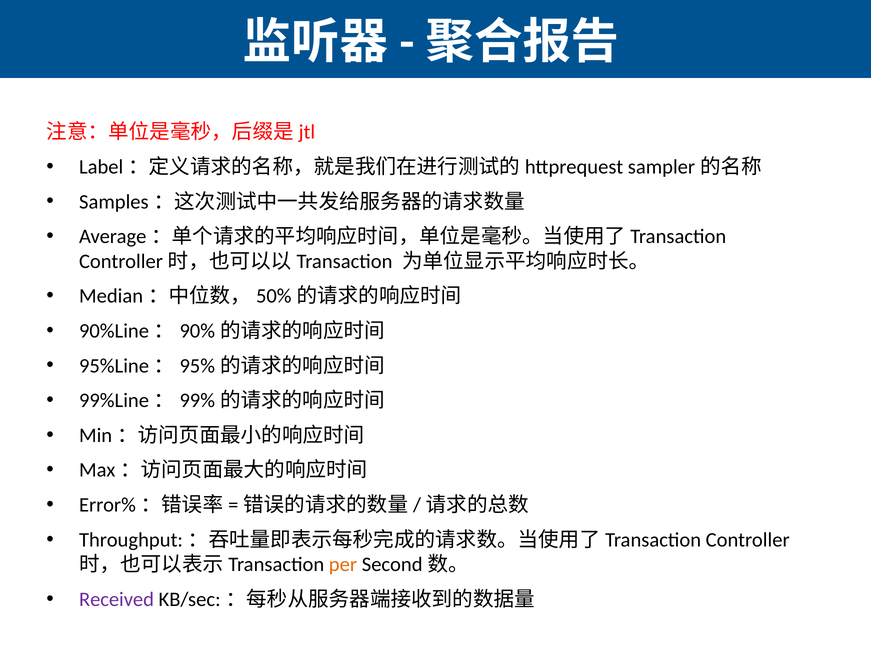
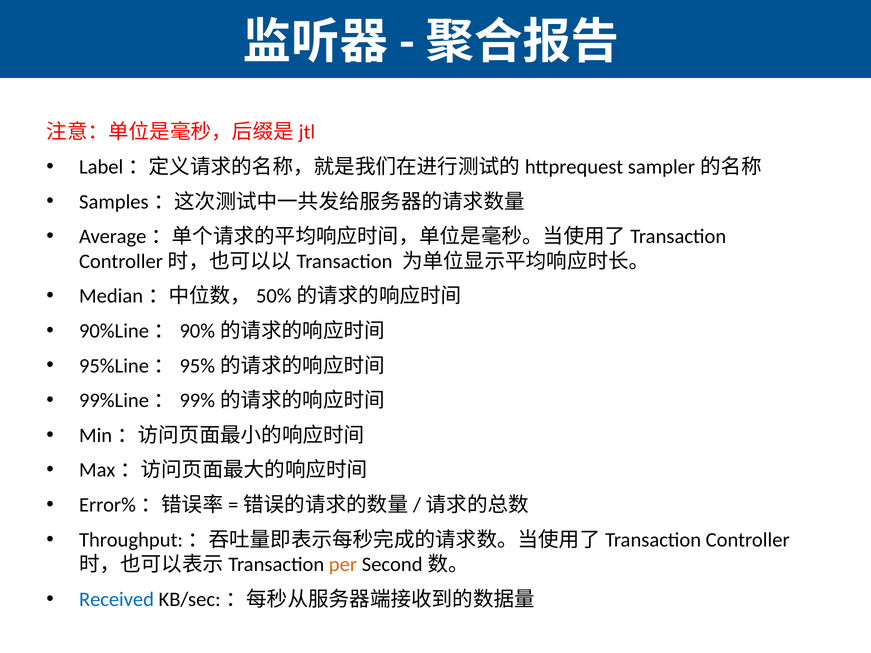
Received colour: purple -> blue
